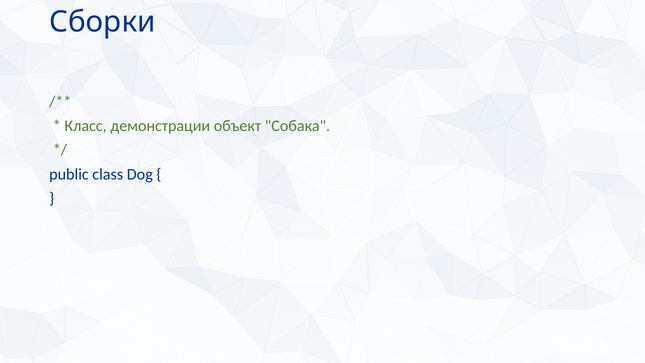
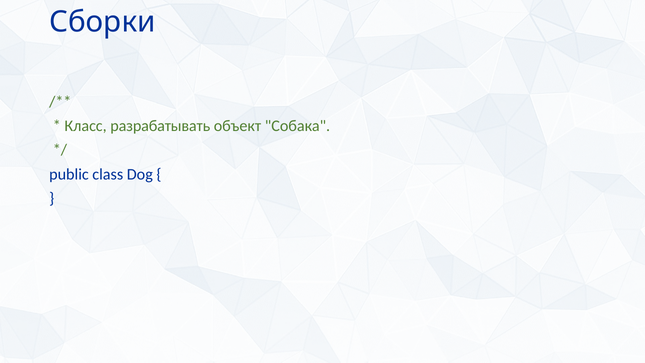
демонстрации: демонстрации -> разрабатывать
